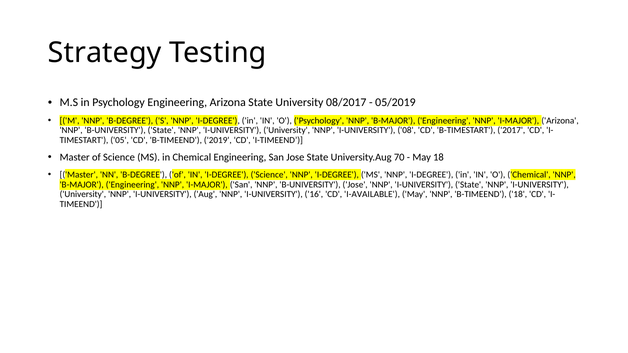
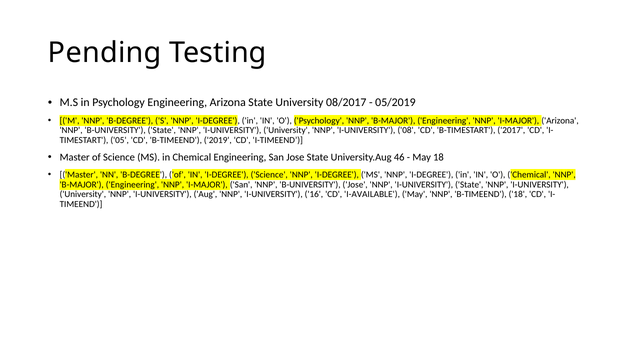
Strategy: Strategy -> Pending
70: 70 -> 46
